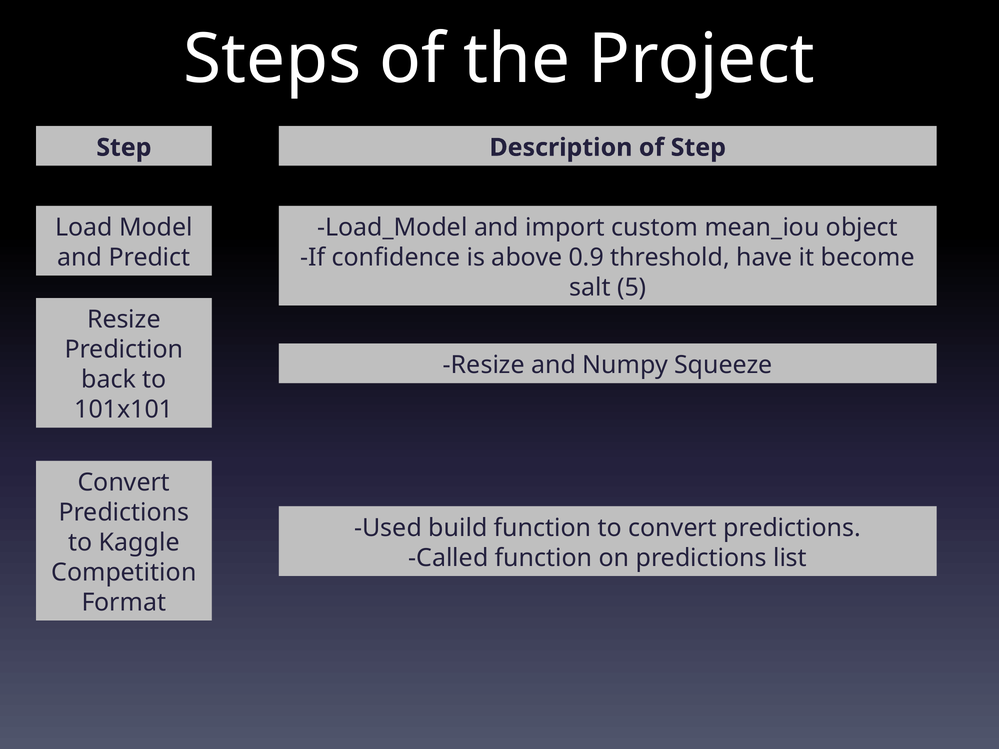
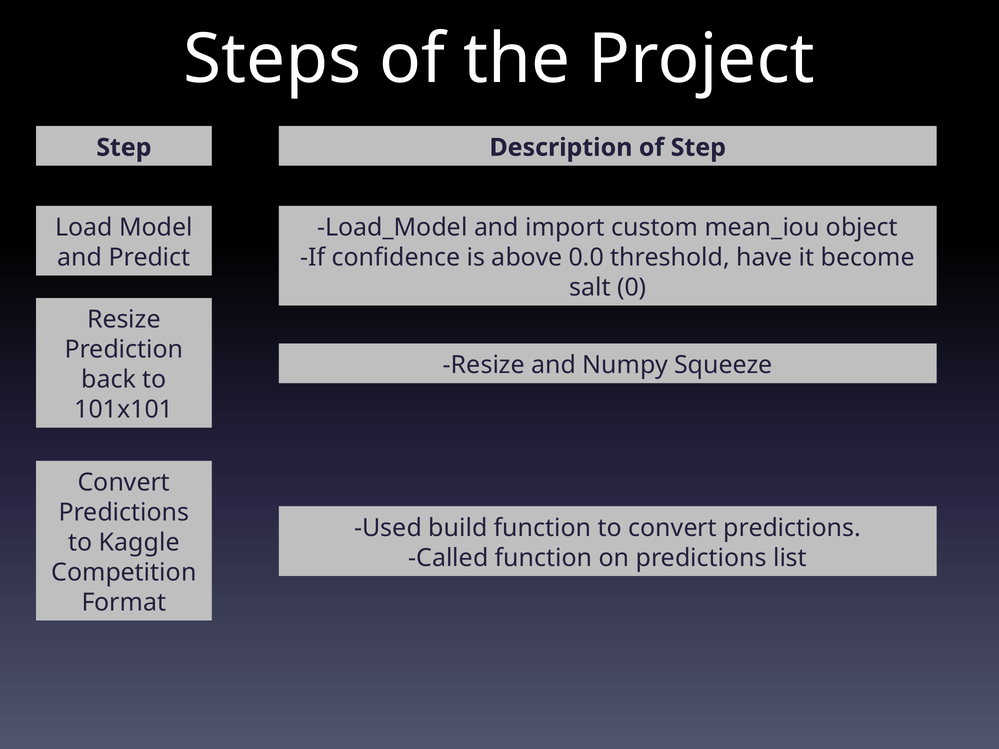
0.9: 0.9 -> 0.0
5: 5 -> 0
